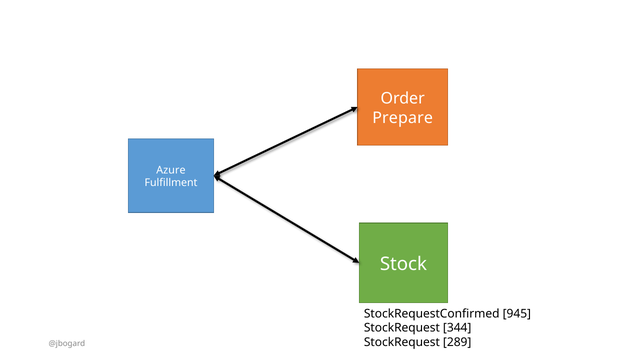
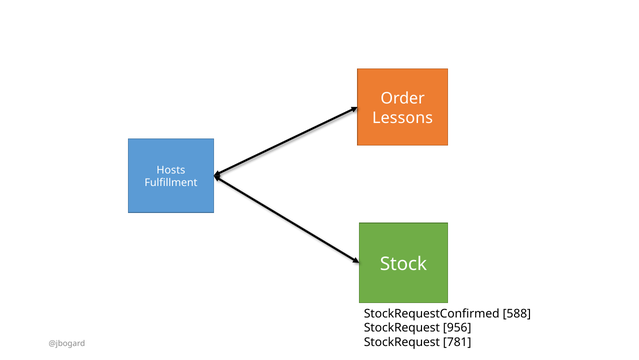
Prepare: Prepare -> Lessons
Azure: Azure -> Hosts
945: 945 -> 588
344: 344 -> 956
289: 289 -> 781
